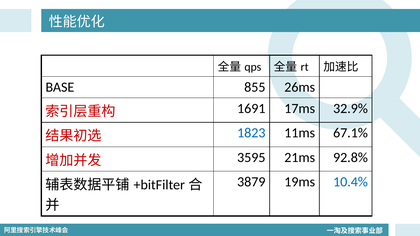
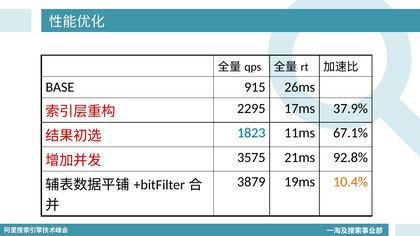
855: 855 -> 915
1691: 1691 -> 2295
32.9%: 32.9% -> 37.9%
3595: 3595 -> 3575
10.4% colour: blue -> orange
